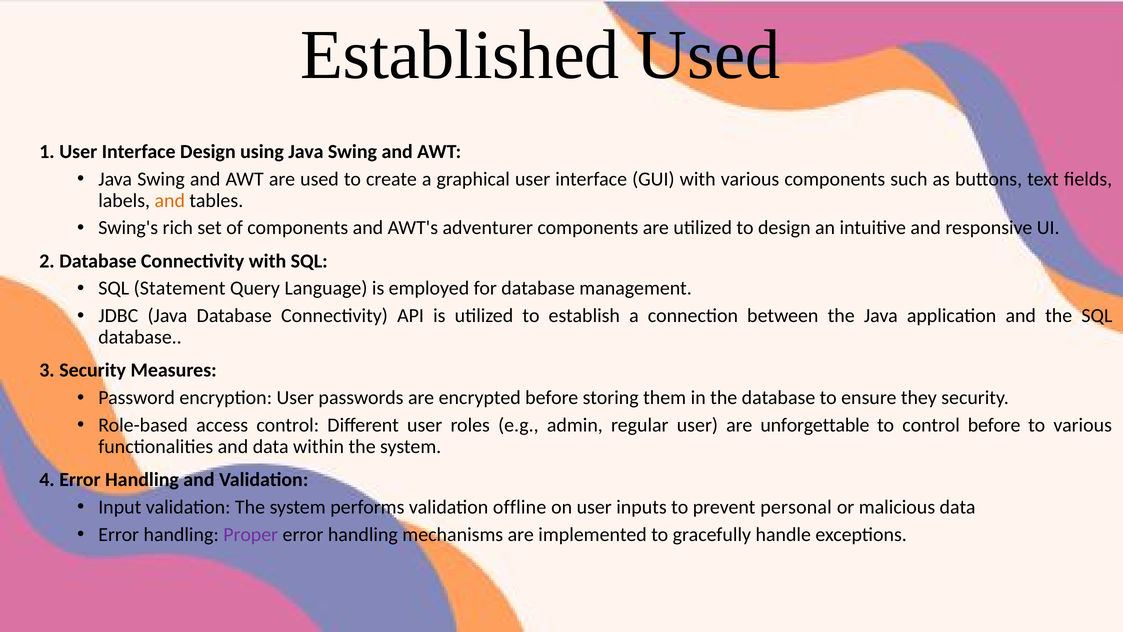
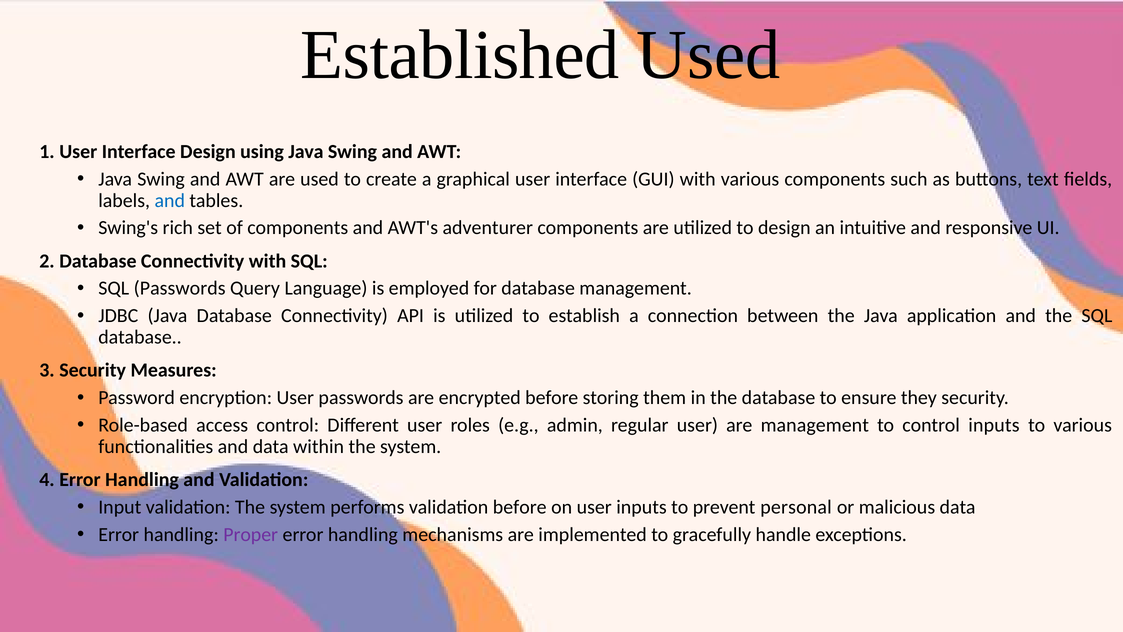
and at (170, 200) colour: orange -> blue
SQL Statement: Statement -> Passwords
are unforgettable: unforgettable -> management
control before: before -> inputs
validation offline: offline -> before
